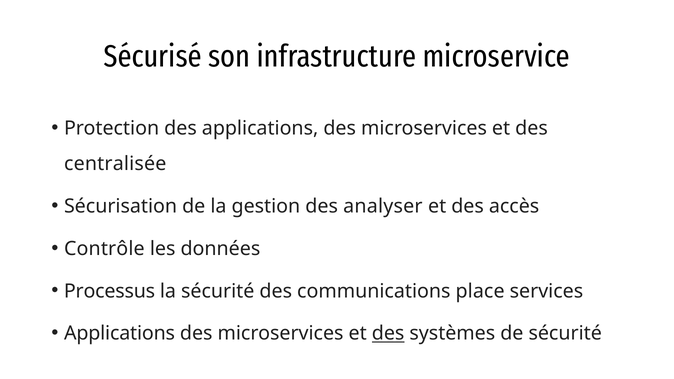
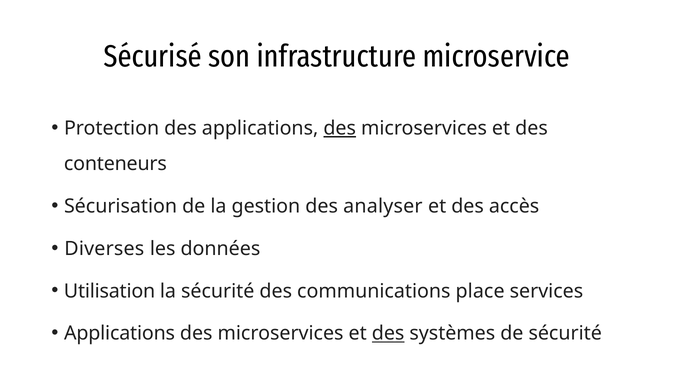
des at (340, 128) underline: none -> present
centralisée: centralisée -> conteneurs
Contrôle: Contrôle -> Diverses
Processus: Processus -> Utilisation
